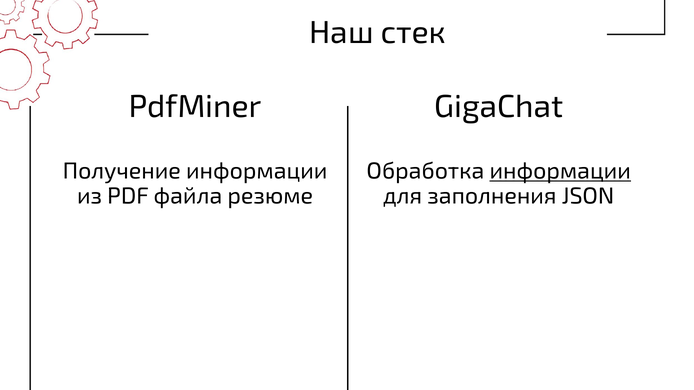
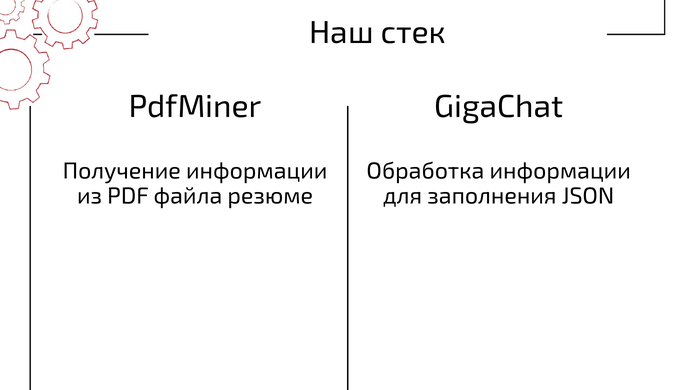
информации at (560, 171) underline: present -> none
